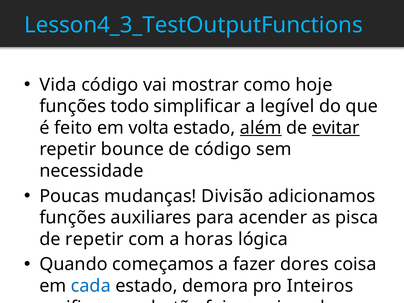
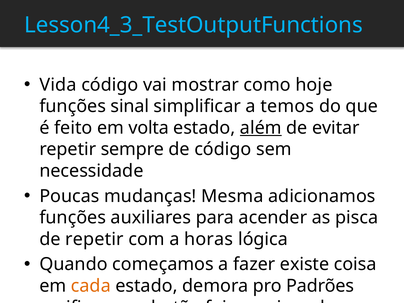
todo: todo -> sinal
legível: legível -> temos
evitar underline: present -> none
bounce: bounce -> sempre
Divisão: Divisão -> Mesma
dores: dores -> existe
cada colour: blue -> orange
Inteiros: Inteiros -> Padrões
